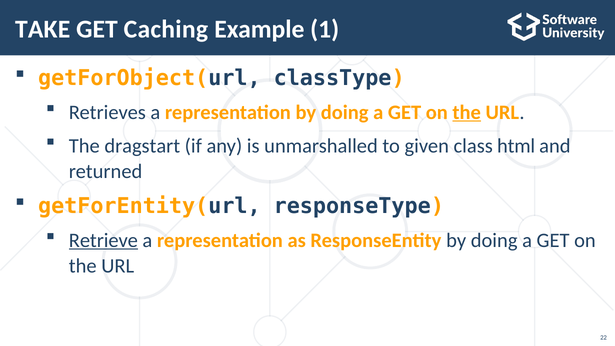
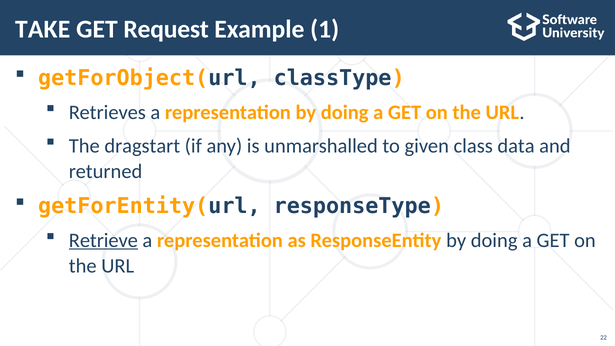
Caching: Caching -> Request
the at (467, 112) underline: present -> none
html: html -> data
